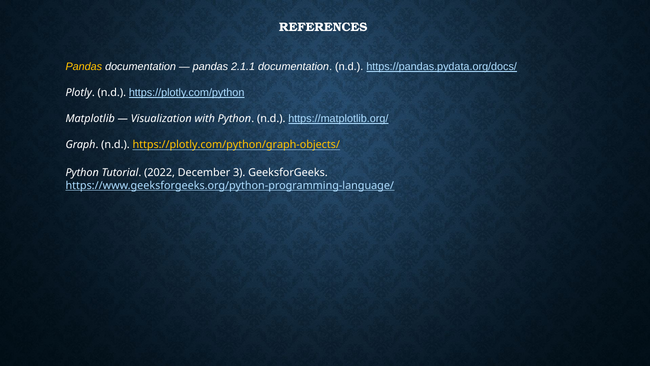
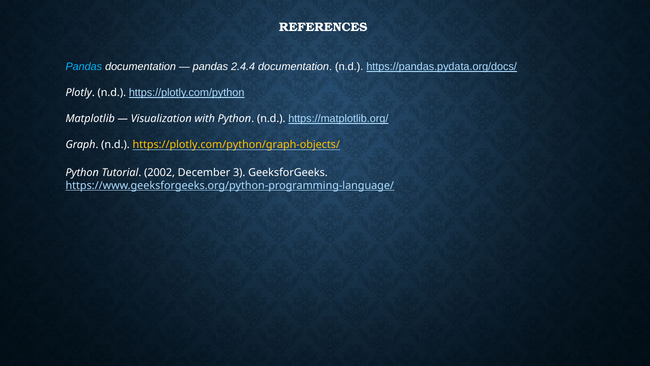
Pandas at (84, 67) colour: yellow -> light blue
2.1.1: 2.1.1 -> 2.4.4
2022: 2022 -> 2002
